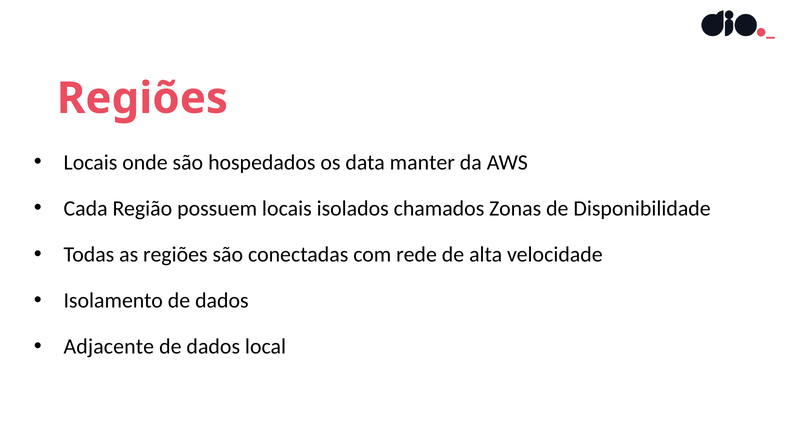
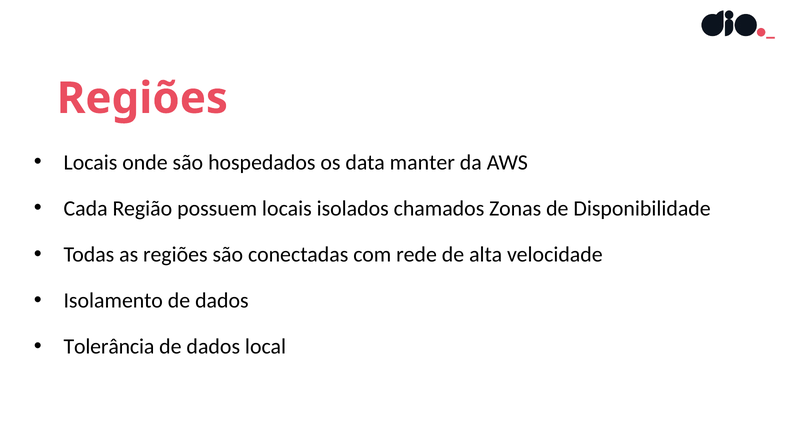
Adjacente: Adjacente -> Tolerância
